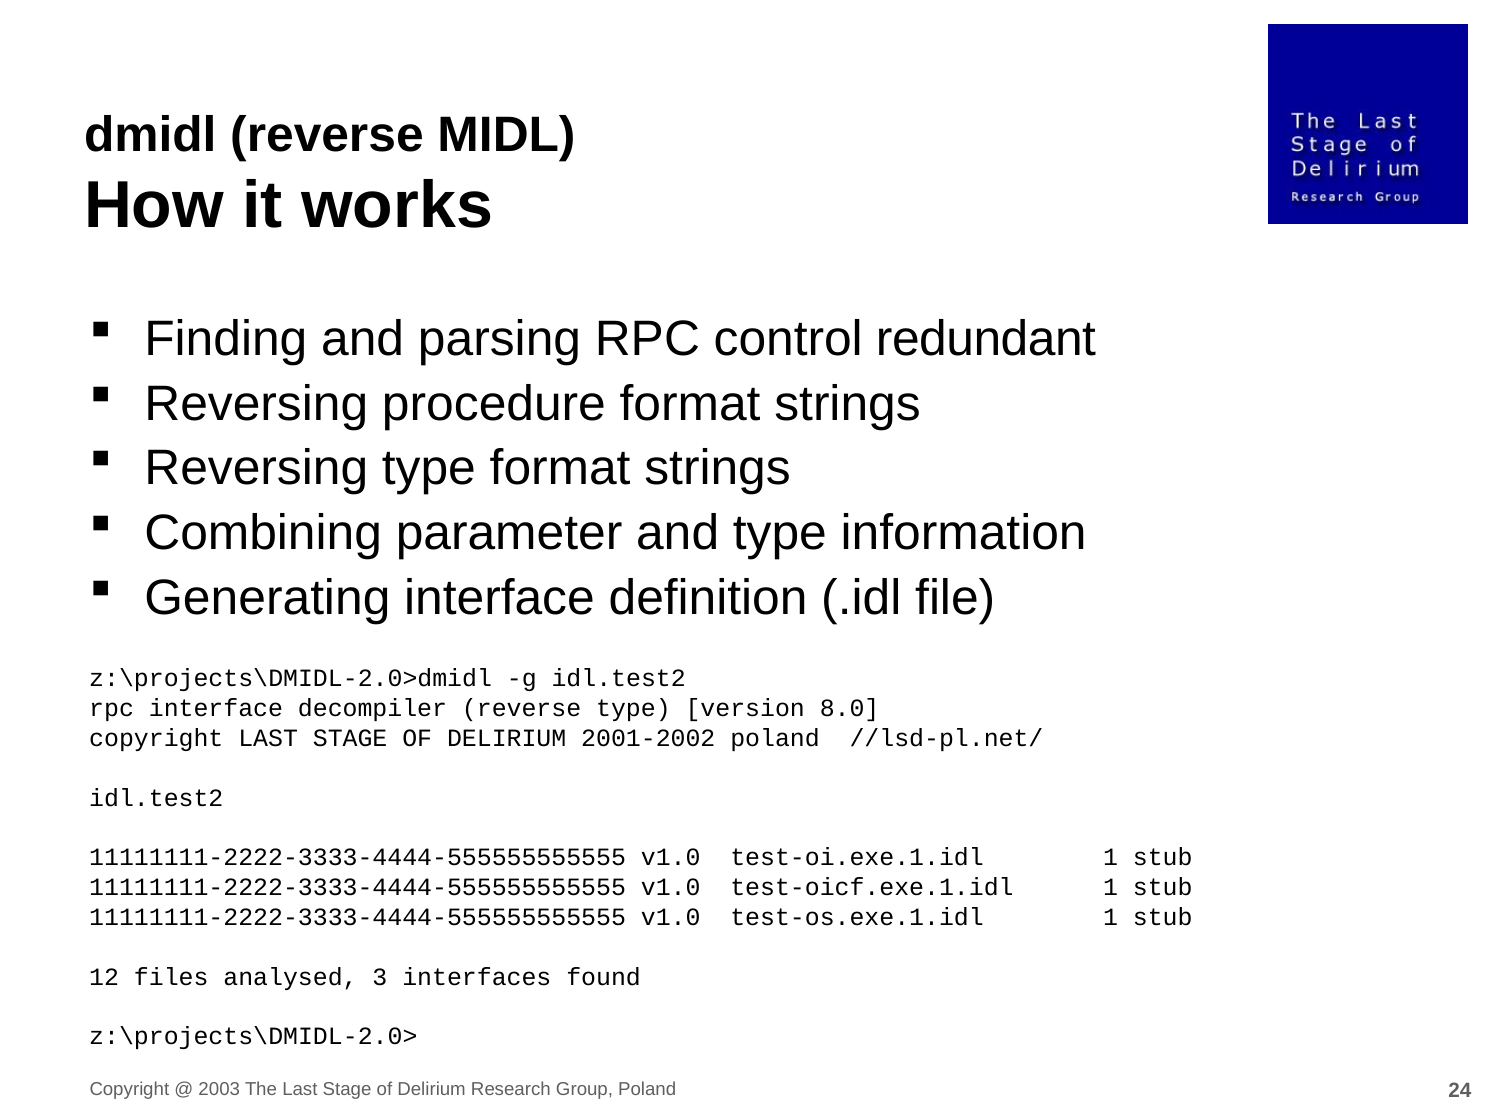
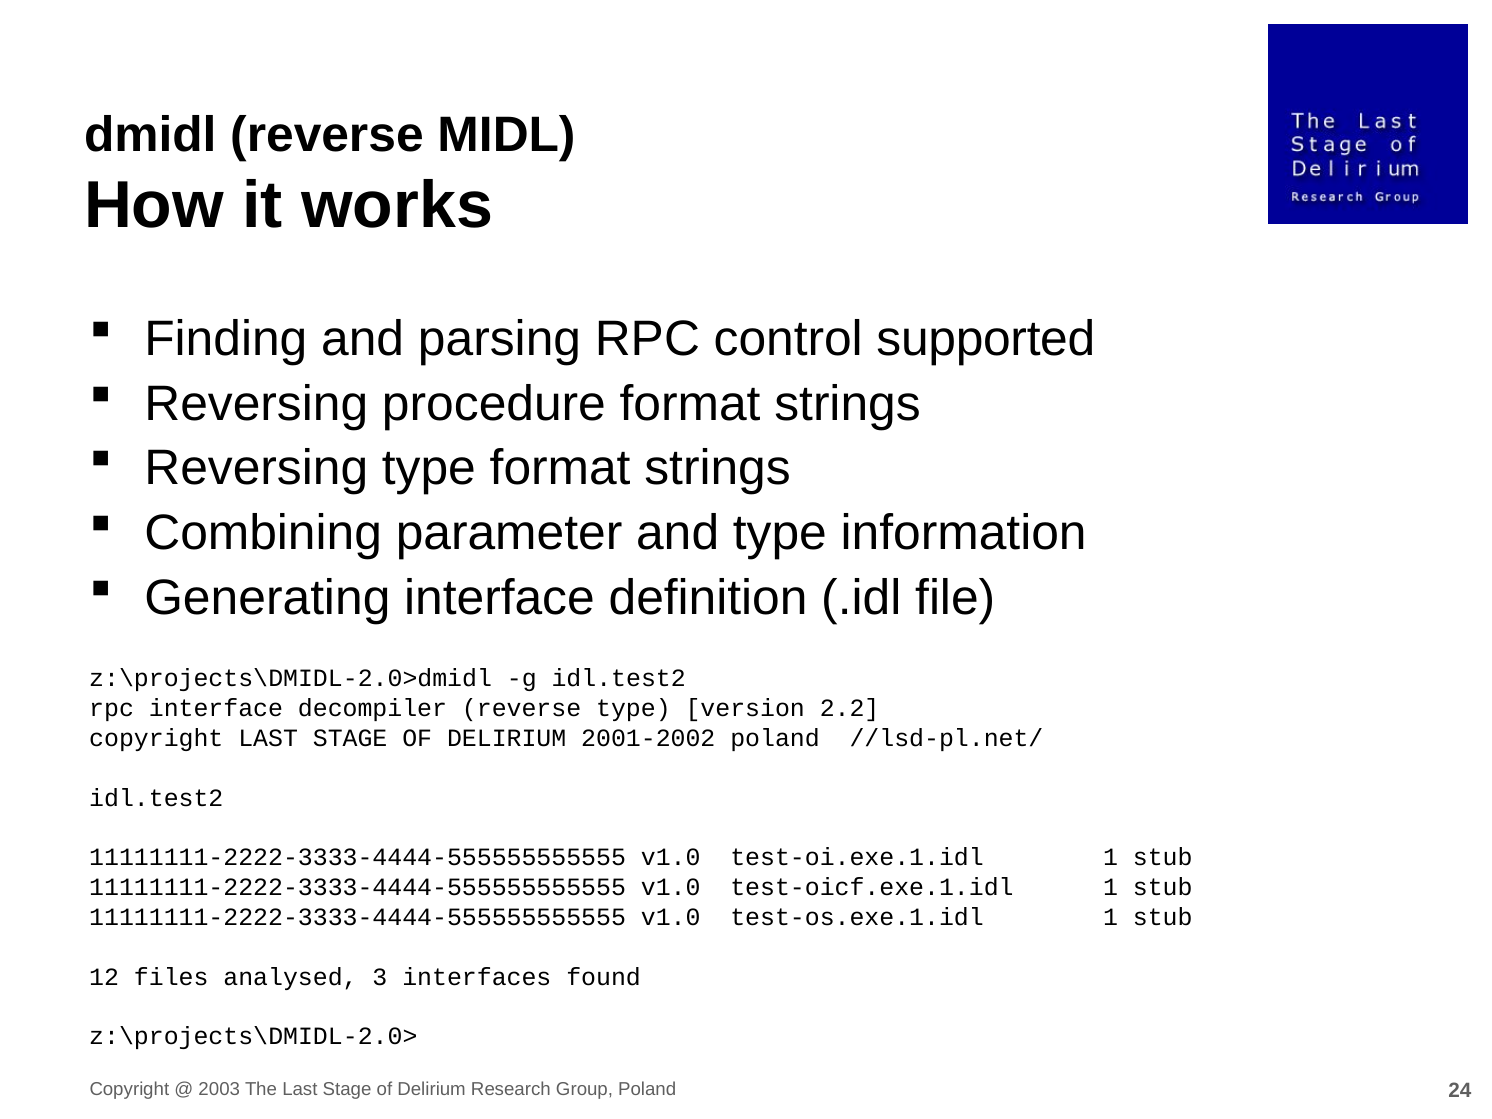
redundant: redundant -> supported
8.0: 8.0 -> 2.2
